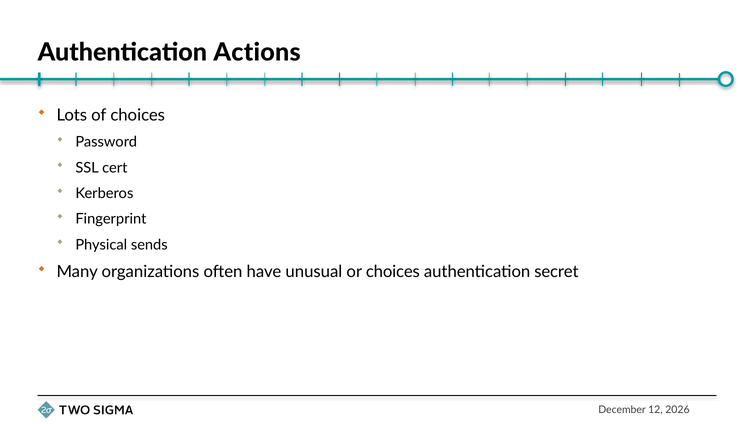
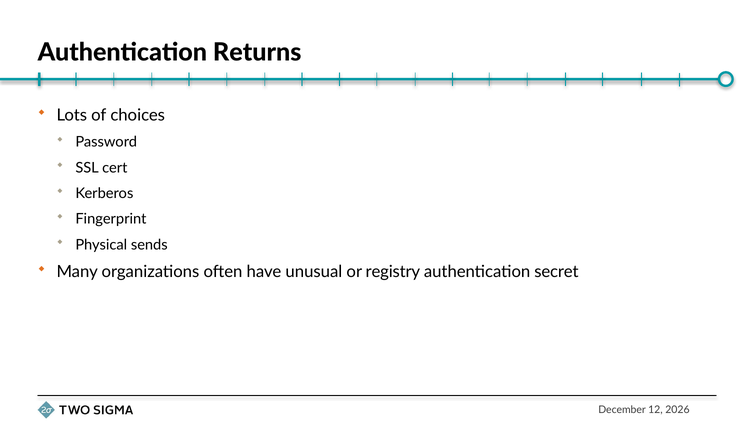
Actions: Actions -> Returns
or choices: choices -> registry
